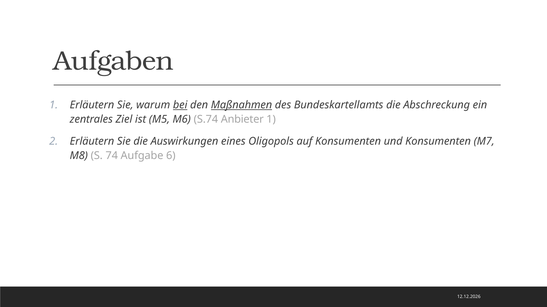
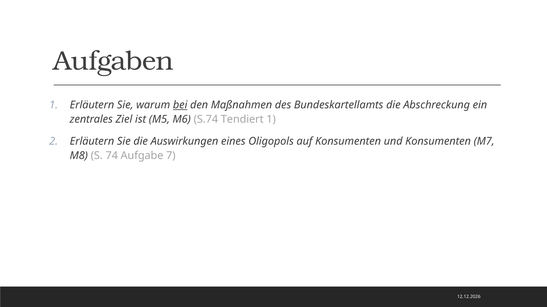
Maßnahmen underline: present -> none
Anbieter: Anbieter -> Tendiert
6: 6 -> 7
